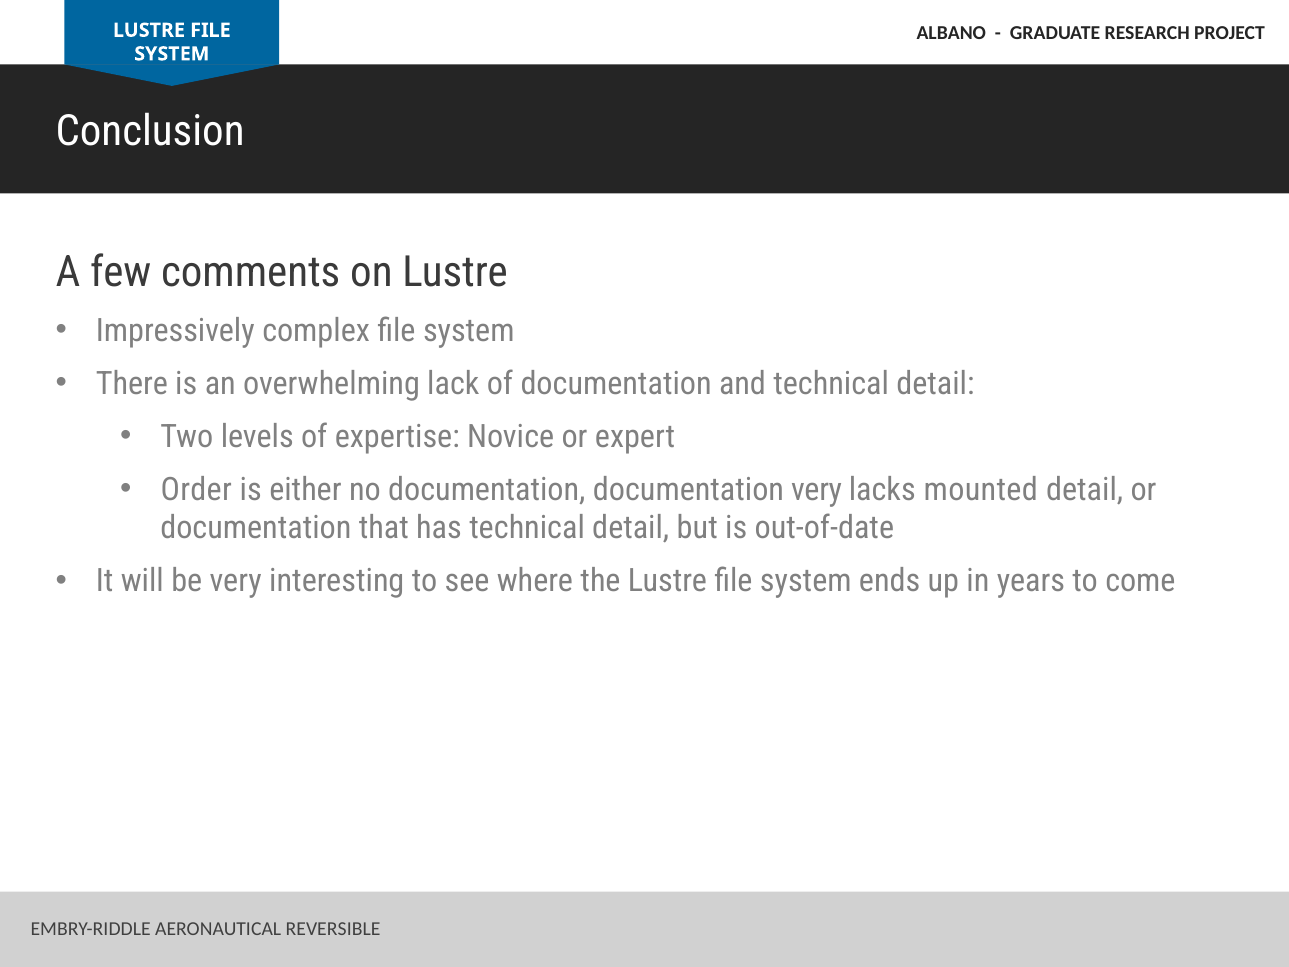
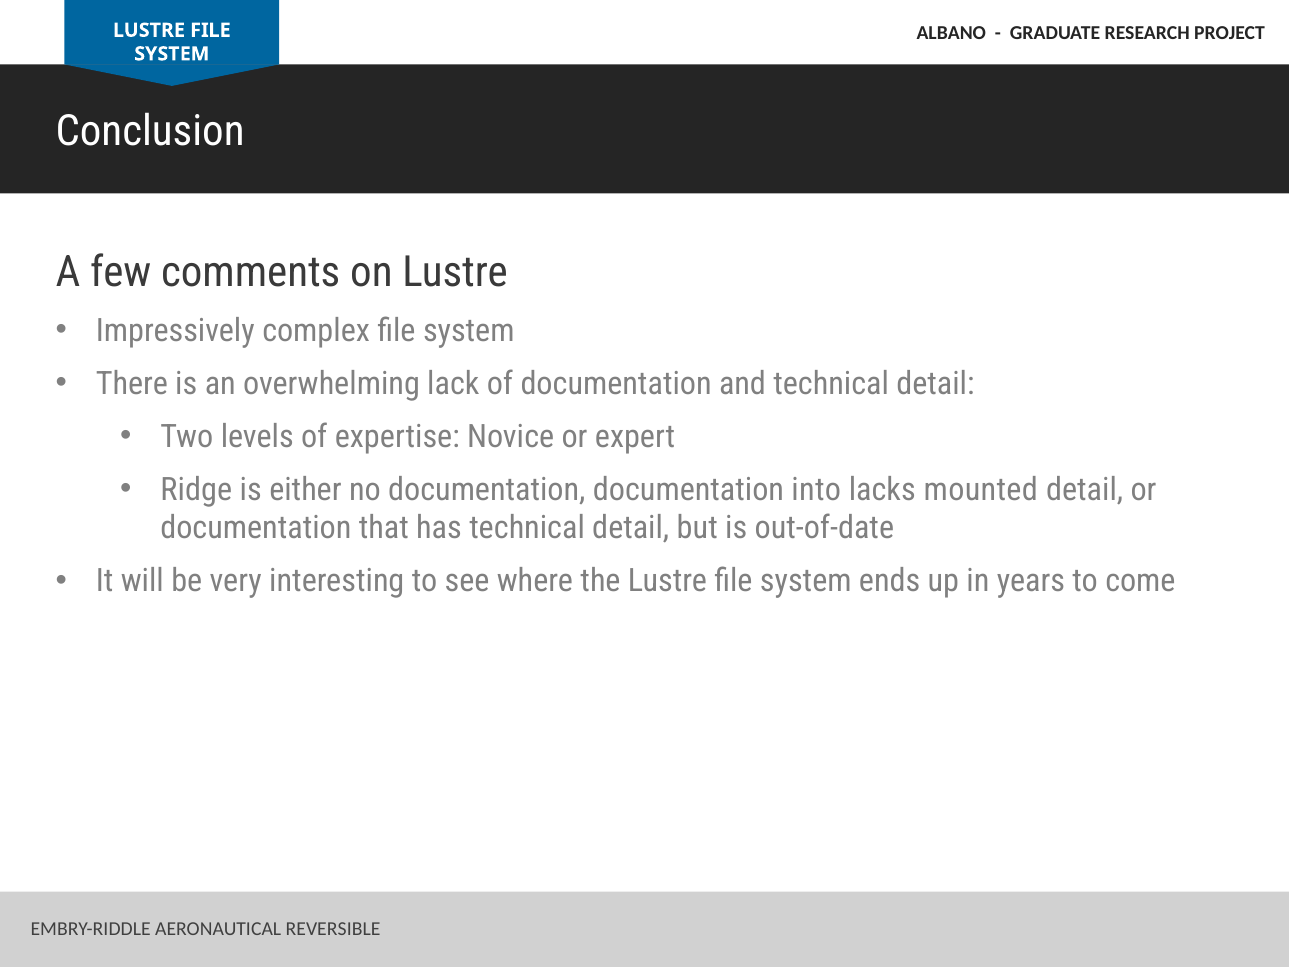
Order: Order -> Ridge
documentation very: very -> into
